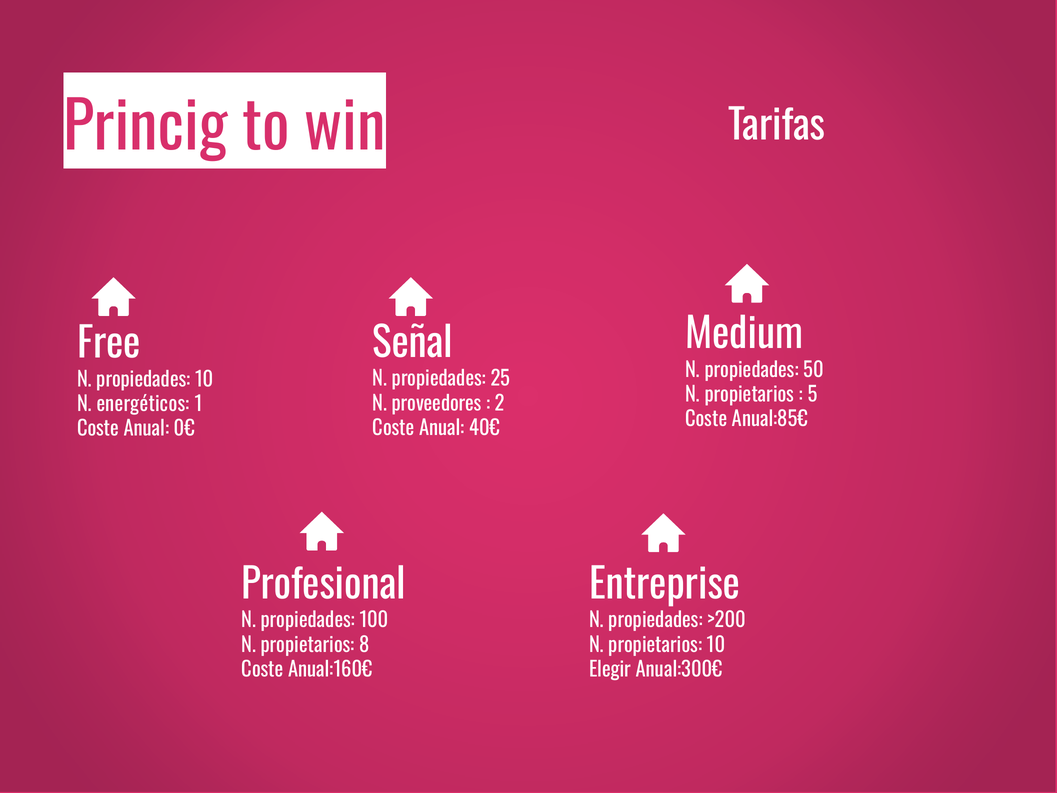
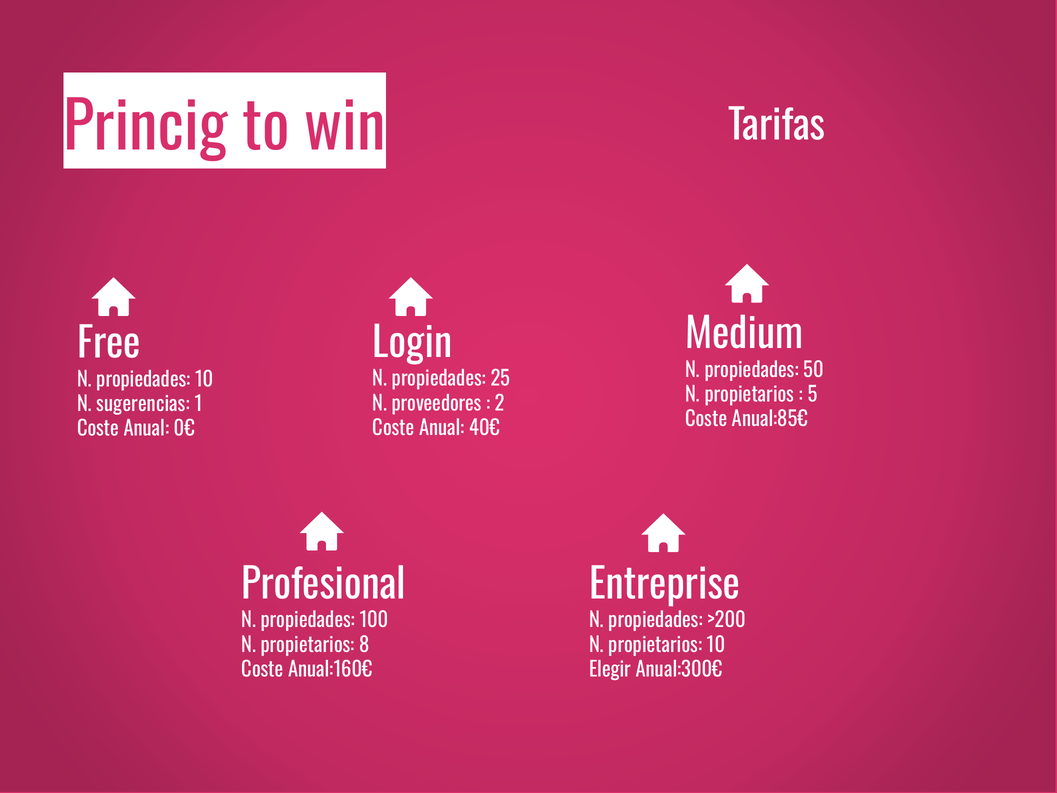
Señal: Señal -> Login
energéticos: energéticos -> sugerencias
